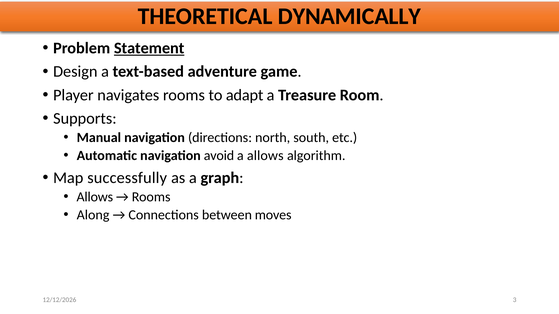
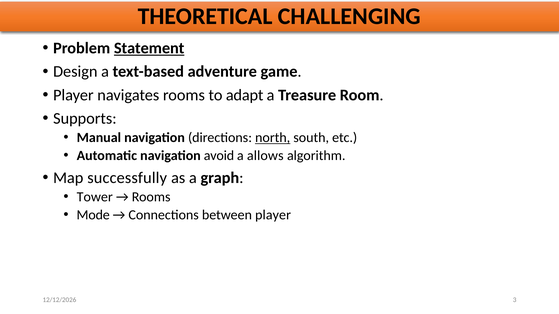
DYNAMICALLY: DYNAMICALLY -> CHALLENGING
north underline: none -> present
Allows at (95, 197): Allows -> Tower
Along: Along -> Mode
between moves: moves -> player
